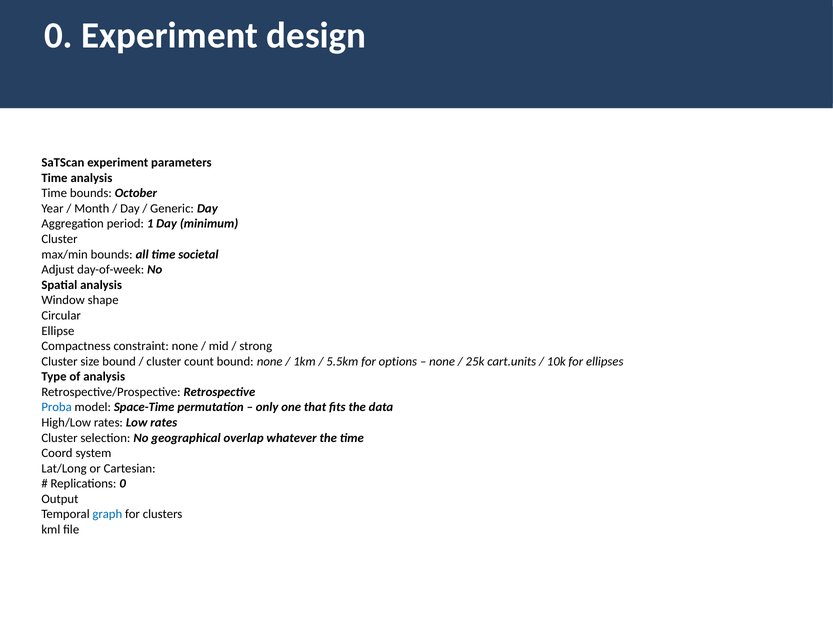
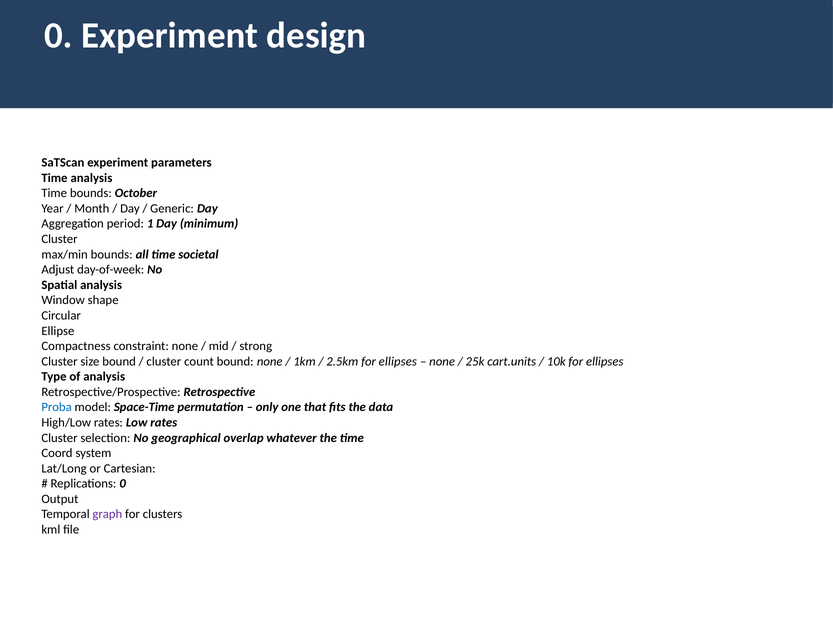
5.5km: 5.5km -> 2.5km
options at (398, 361): options -> ellipses
graph colour: blue -> purple
